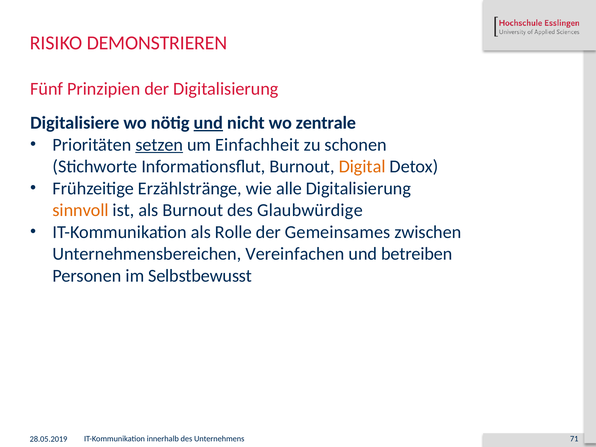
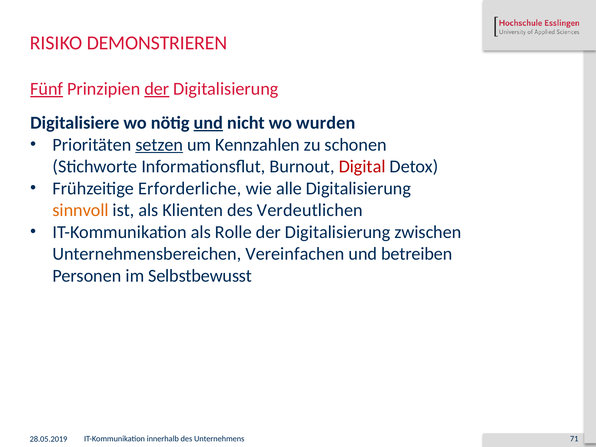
Fünf underline: none -> present
der at (157, 89) underline: none -> present
zentrale: zentrale -> wurden
Einfachheit: Einfachheit -> Kennzahlen
Digital colour: orange -> red
Erzählstränge: Erzählstränge -> Erforderliche
als Burnout: Burnout -> Klienten
Glaubwürdige: Glaubwürdige -> Verdeutlichen
Gemeinsames at (338, 232): Gemeinsames -> Digitalisierung
